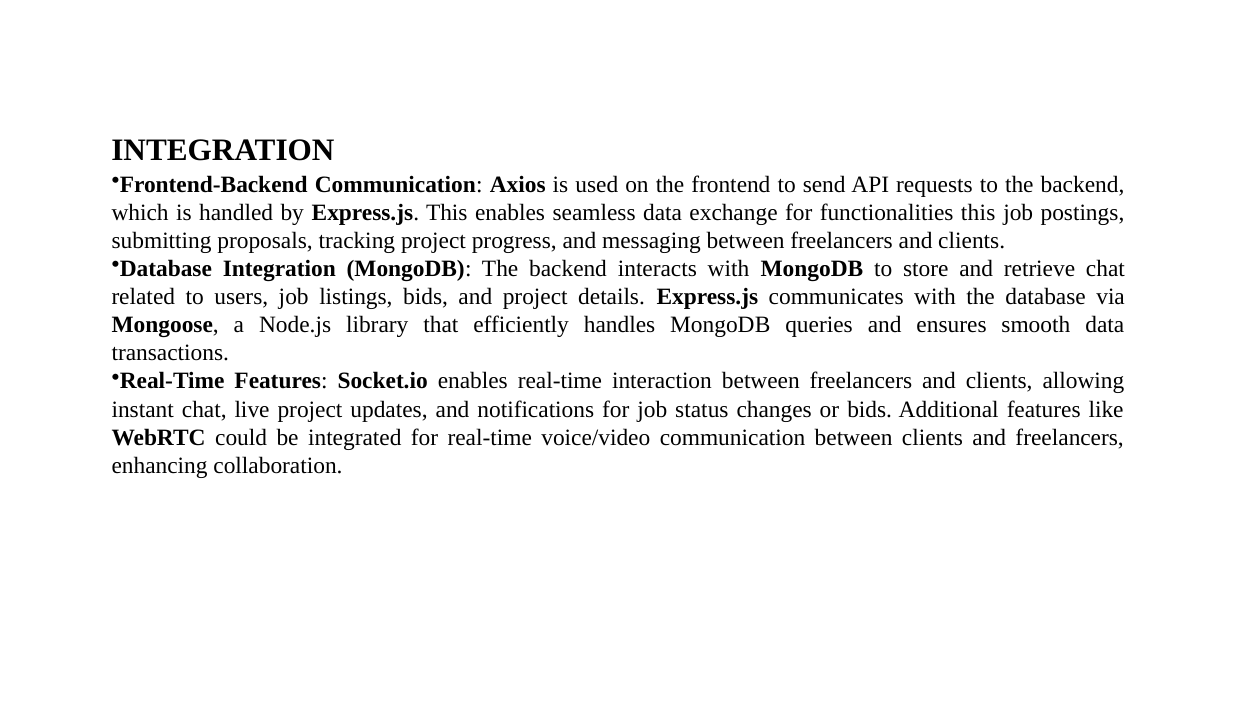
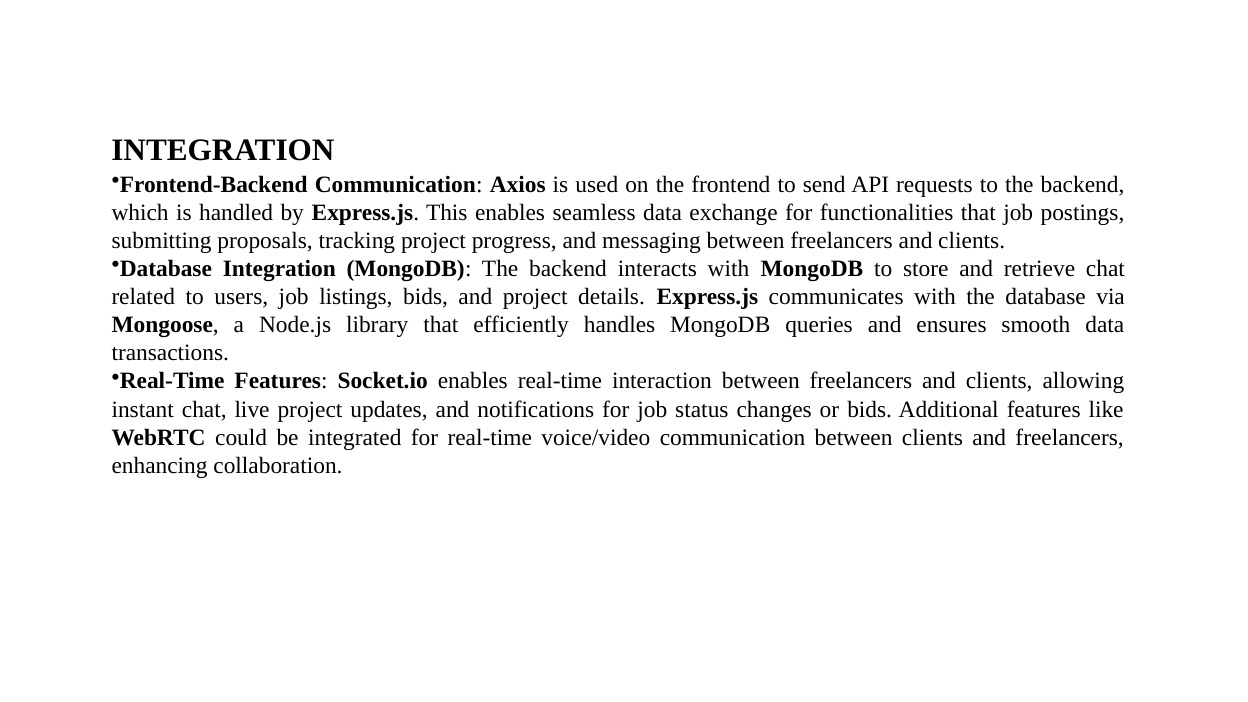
functionalities this: this -> that
